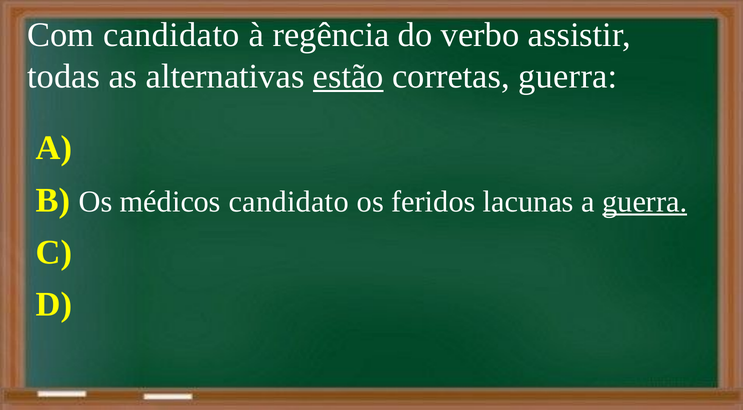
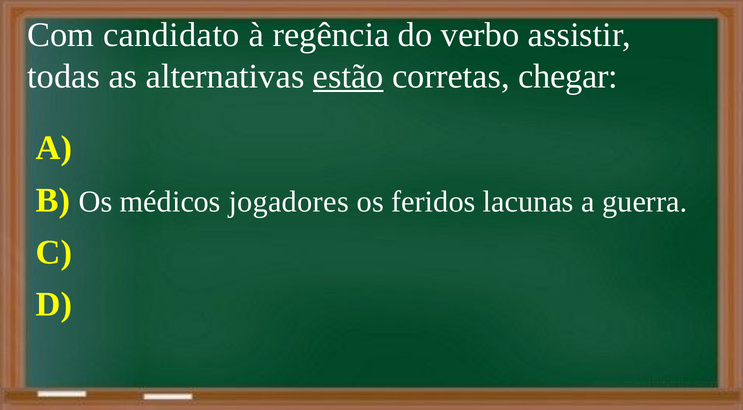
corretas guerra: guerra -> chegar
médicos candidato: candidato -> jogadores
guerra at (645, 202) underline: present -> none
